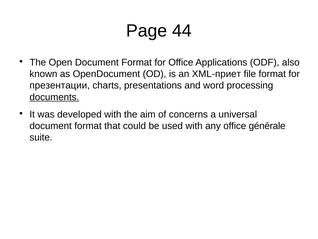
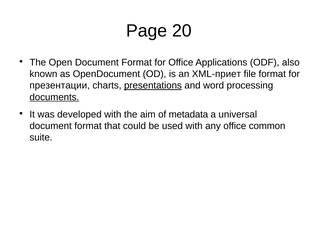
44: 44 -> 20
presentations underline: none -> present
concerns: concerns -> metadata
générale: générale -> common
